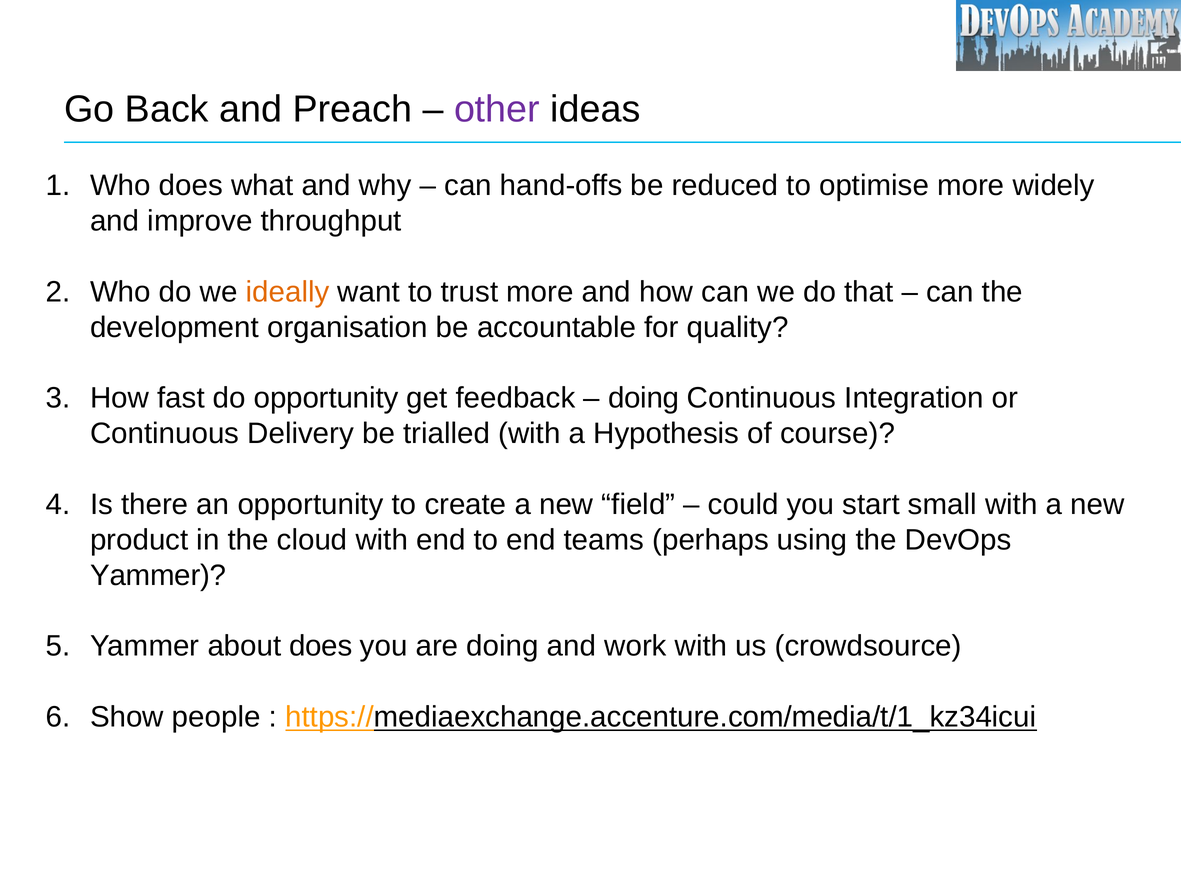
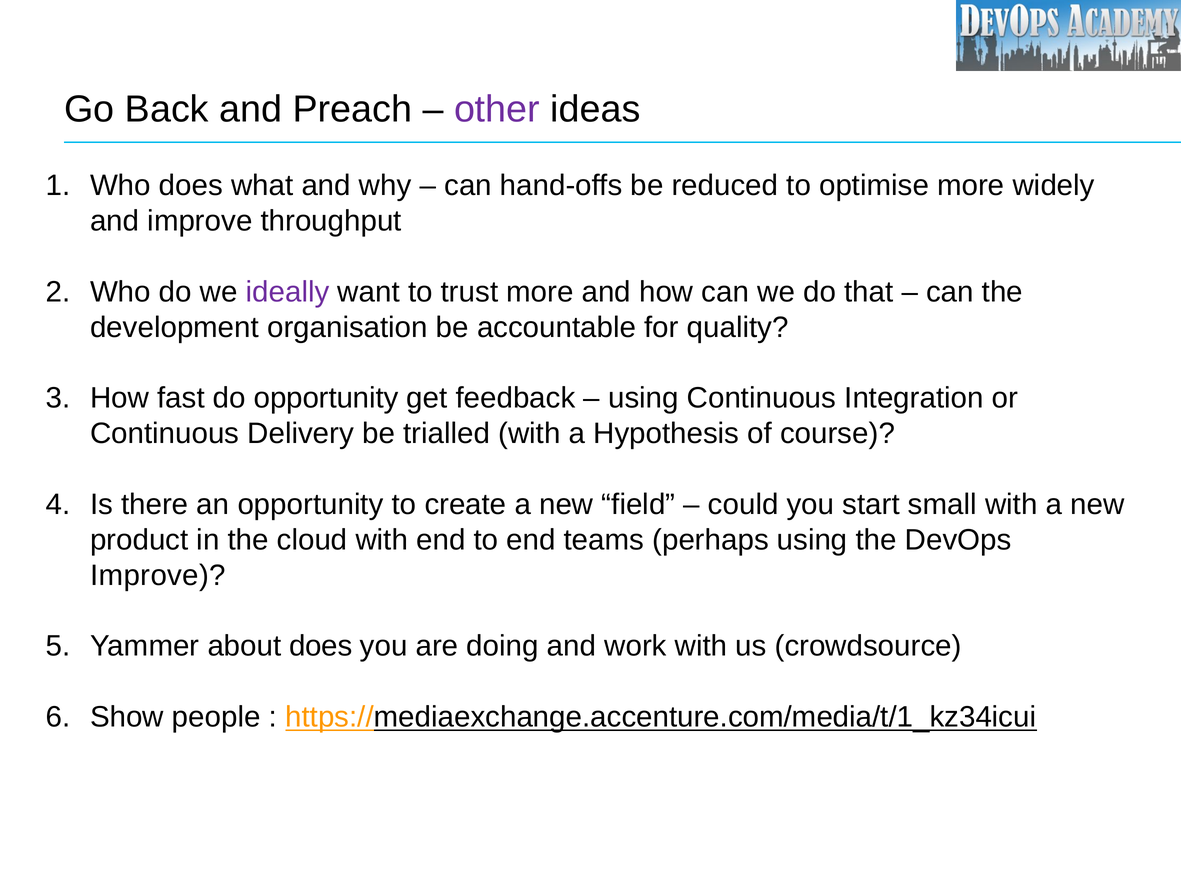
ideally colour: orange -> purple
doing at (644, 398): doing -> using
Yammer at (158, 575): Yammer -> Improve
